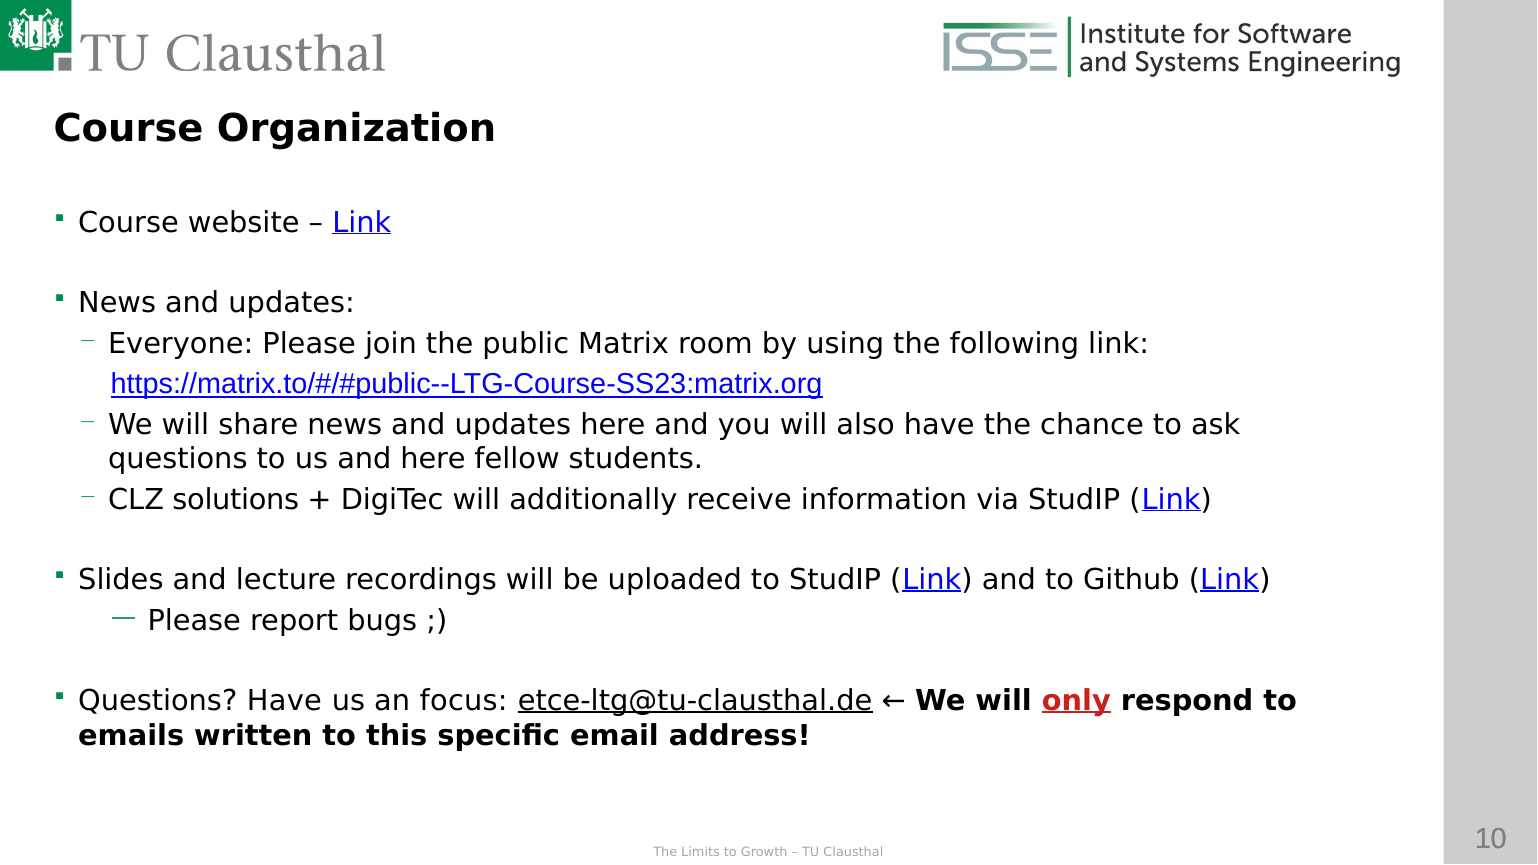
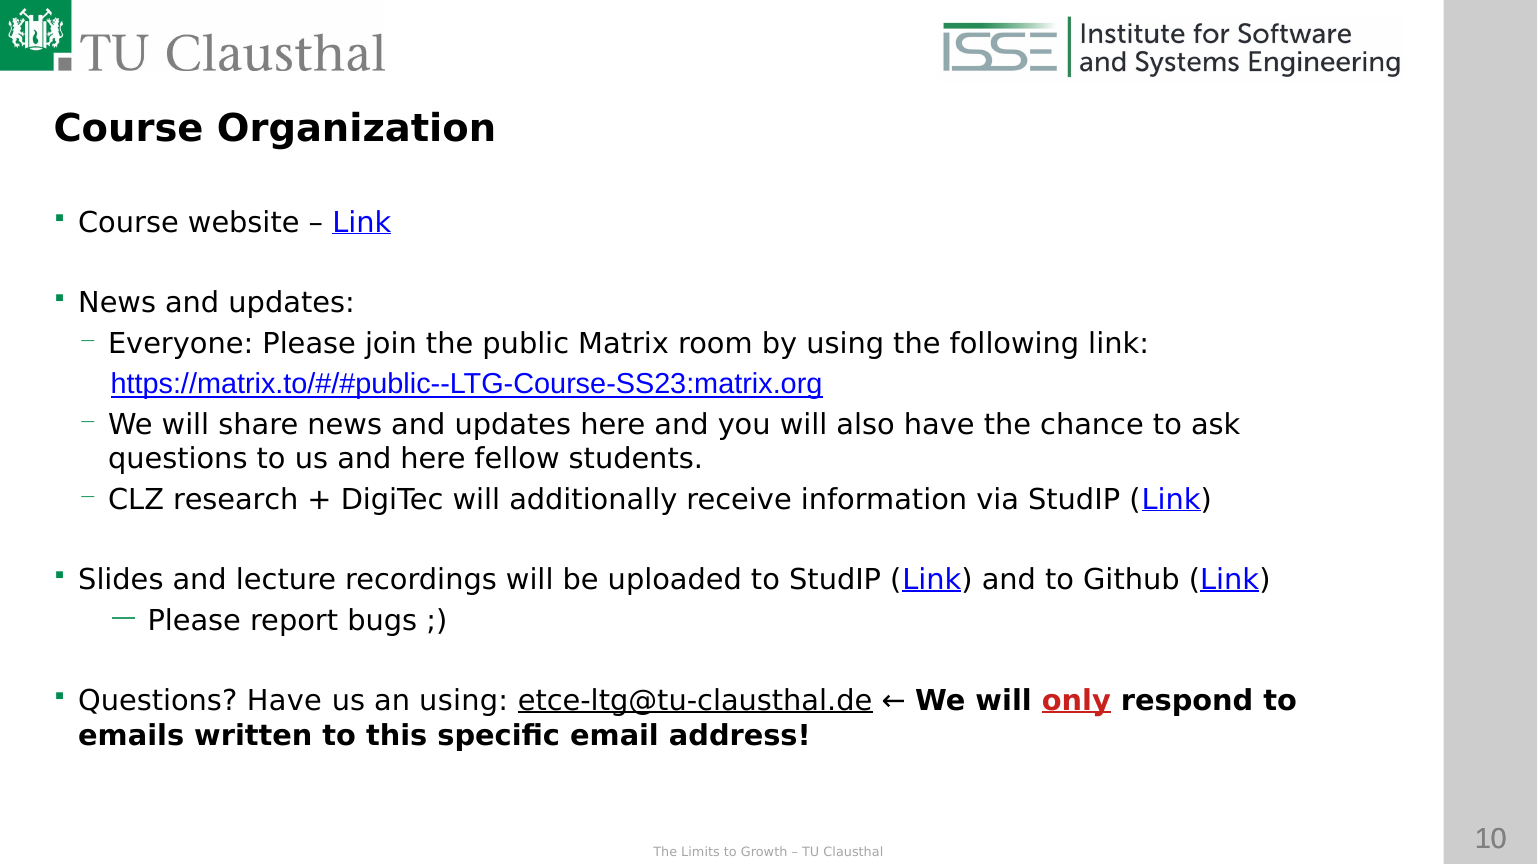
solutions: solutions -> research
an focus: focus -> using
